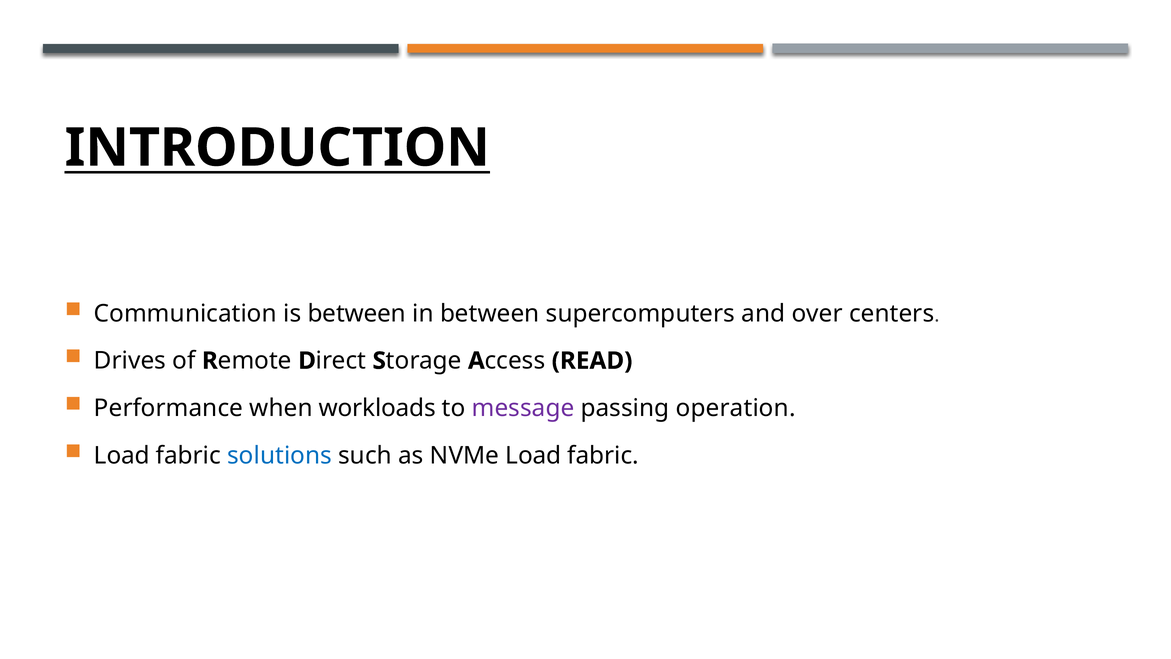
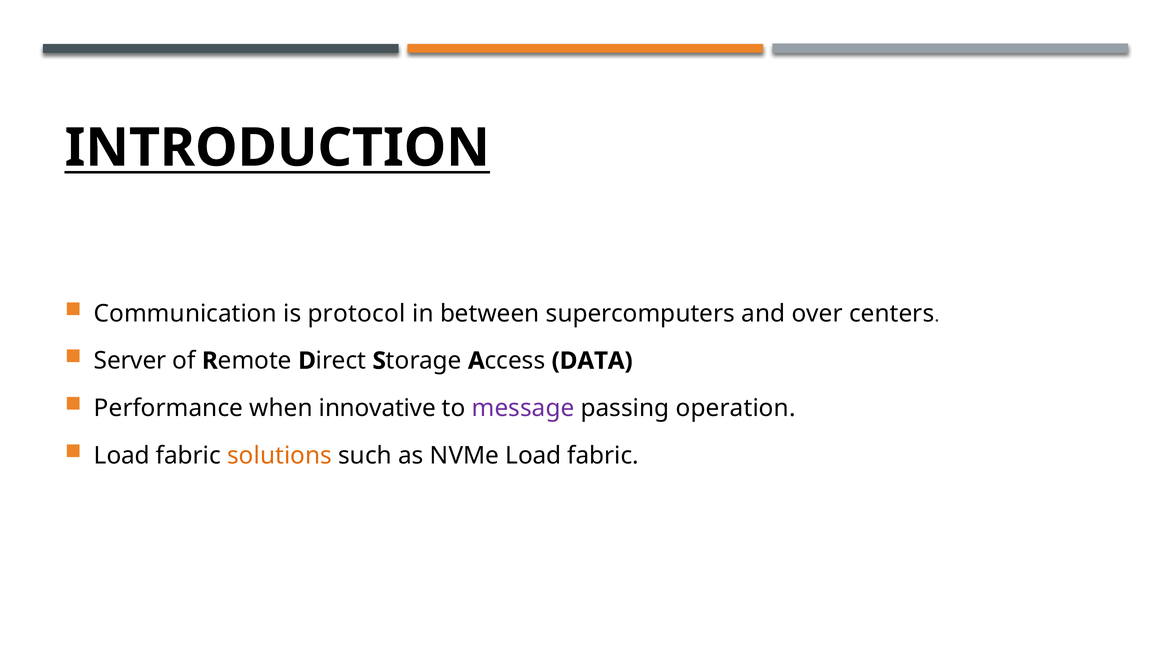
is between: between -> protocol
Drives: Drives -> Server
READ: READ -> DATA
workloads: workloads -> innovative
solutions colour: blue -> orange
